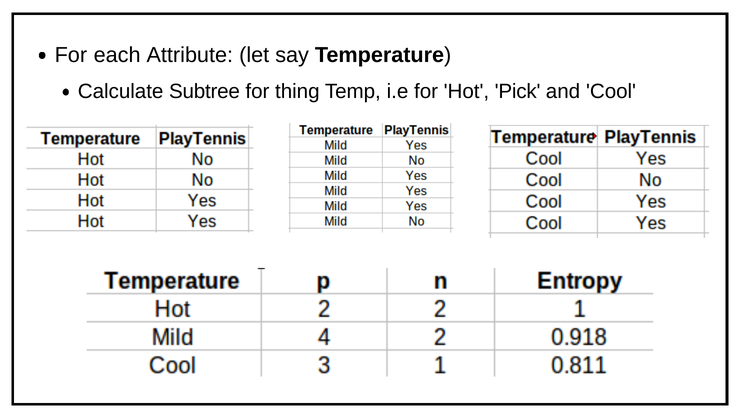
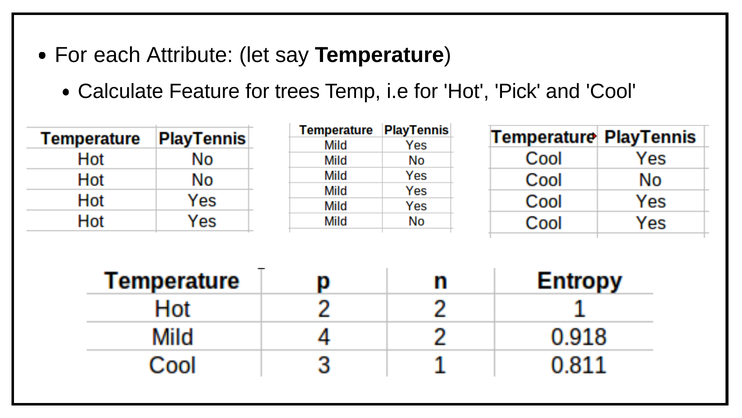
Subtree: Subtree -> Feature
thing: thing -> trees
